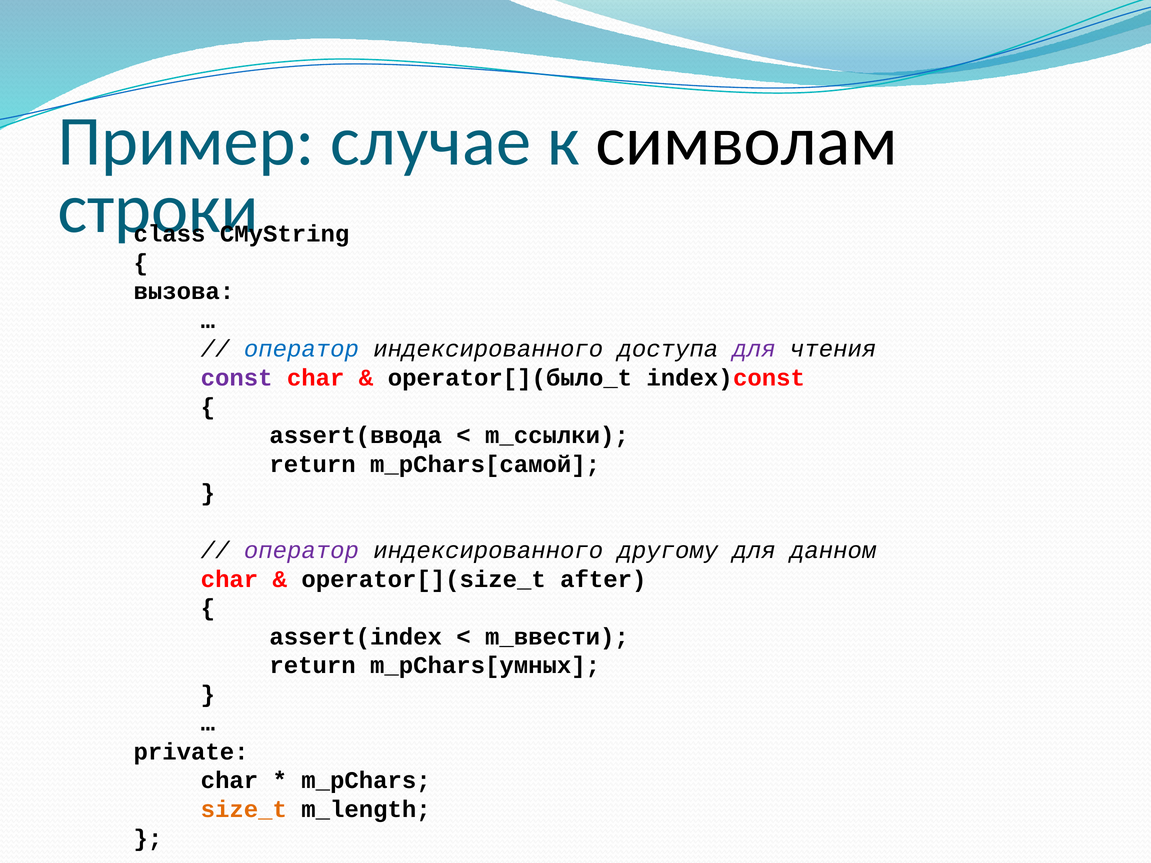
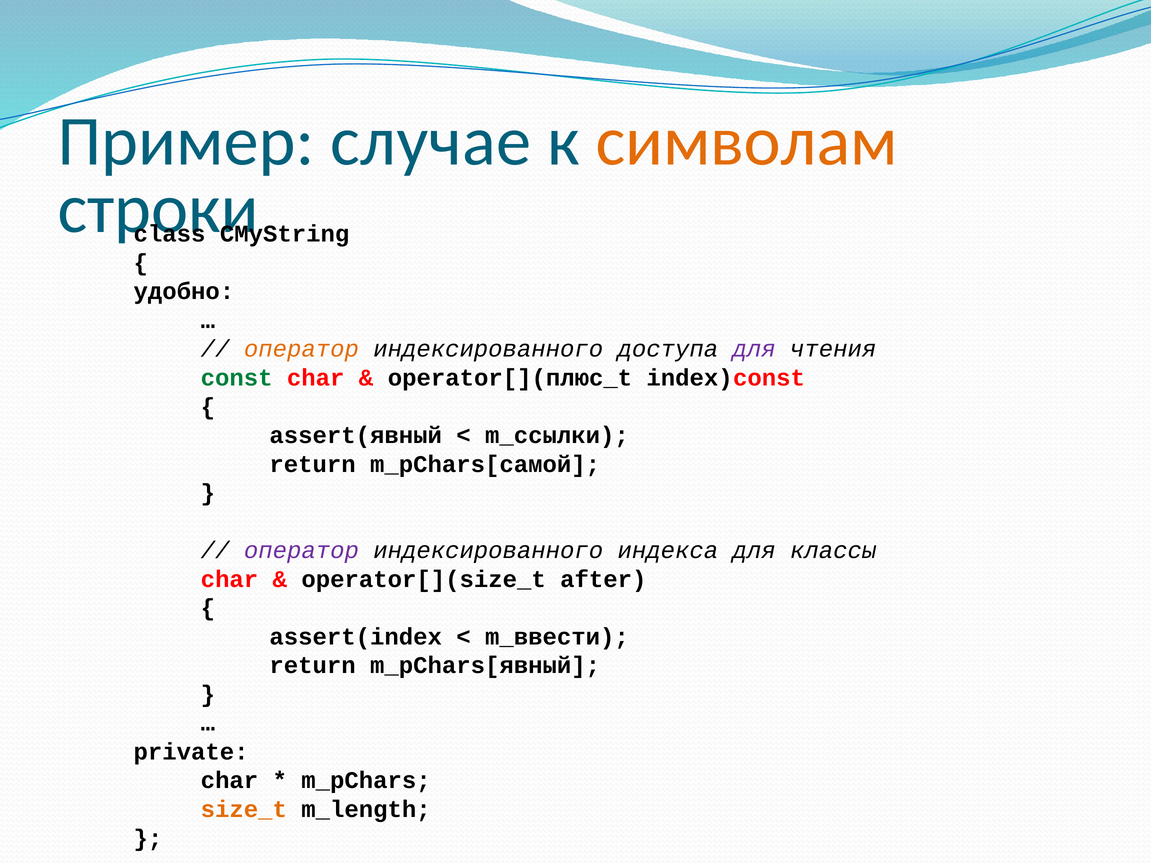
символам colour: black -> orange
вызова: вызова -> удобно
оператор at (301, 349) colour: blue -> orange
const colour: purple -> green
operator[](было_t: operator[](было_t -> operator[](плюс_t
assert(ввода: assert(ввода -> assert(явный
другому: другому -> индекса
данном: данном -> классы
m_pChars[умных: m_pChars[умных -> m_pChars[явный
